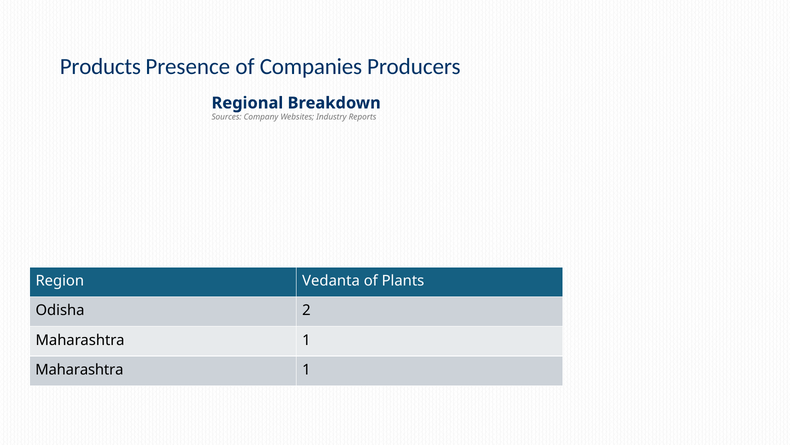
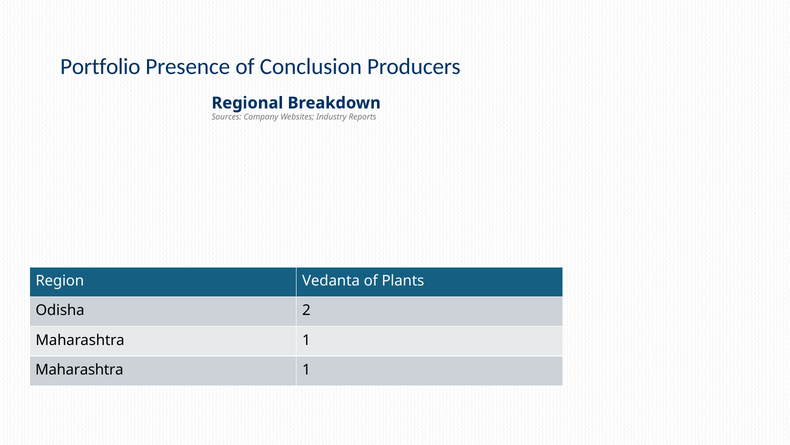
Products: Products -> Portfolio
Companies: Companies -> Conclusion
